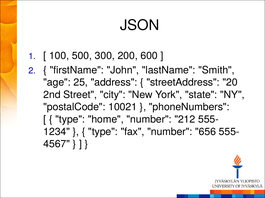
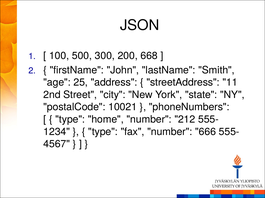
600: 600 -> 668
20: 20 -> 11
656: 656 -> 666
